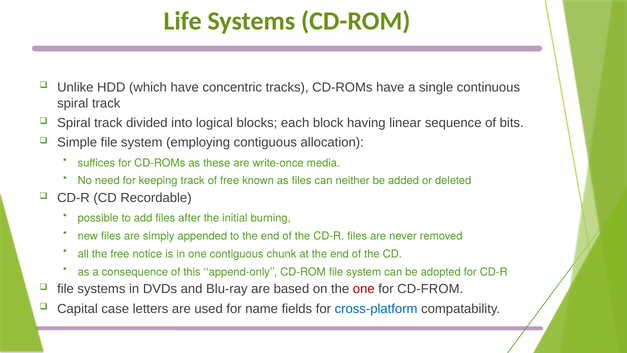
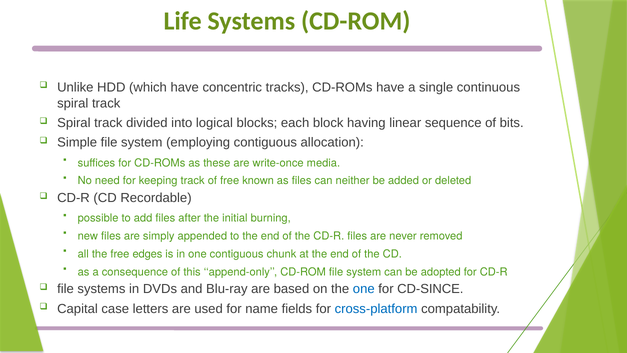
notice: notice -> edges
one at (364, 289) colour: red -> blue
CD-FROM: CD-FROM -> CD-SINCE
